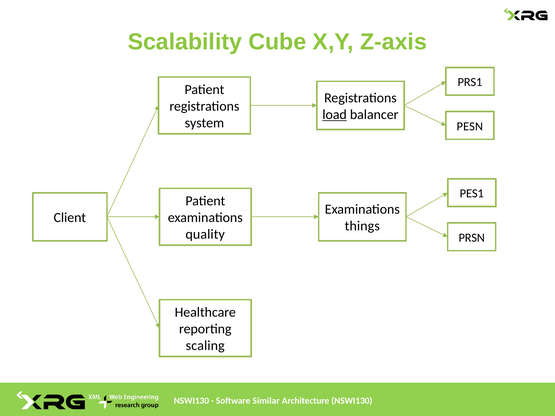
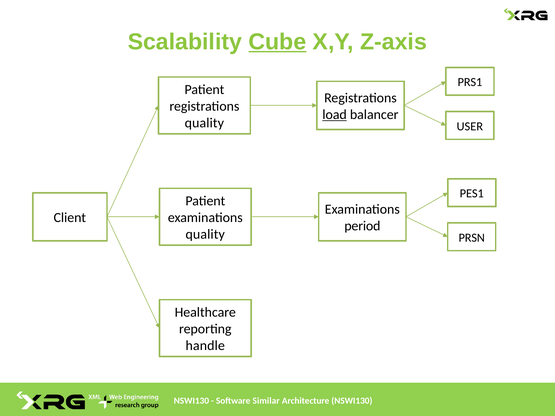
Cube underline: none -> present
system at (204, 123): system -> quality
PESN: PESN -> USER
things: things -> period
scaling: scaling -> handle
